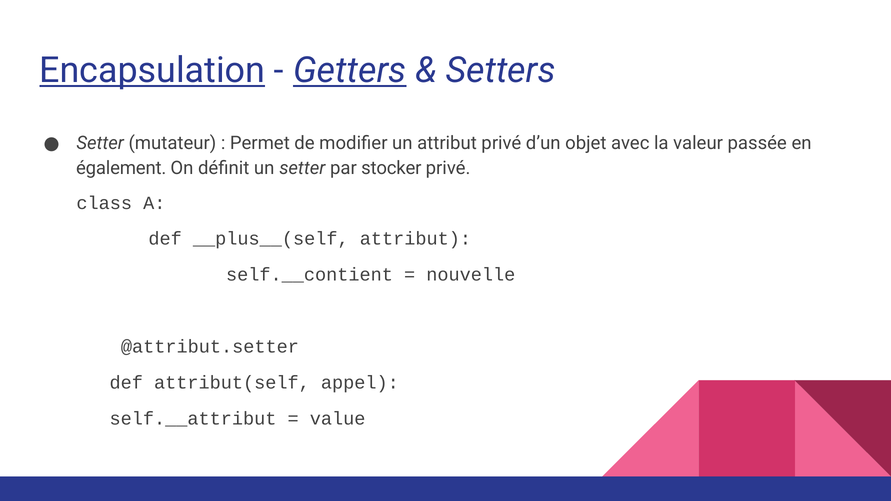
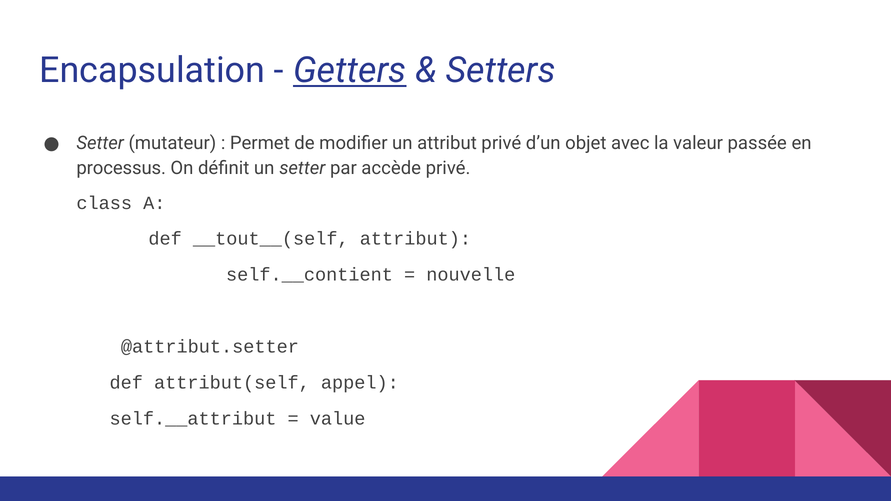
Encapsulation underline: present -> none
également: également -> processus
stocker: stocker -> accède
__plus__(self: __plus__(self -> __tout__(self
